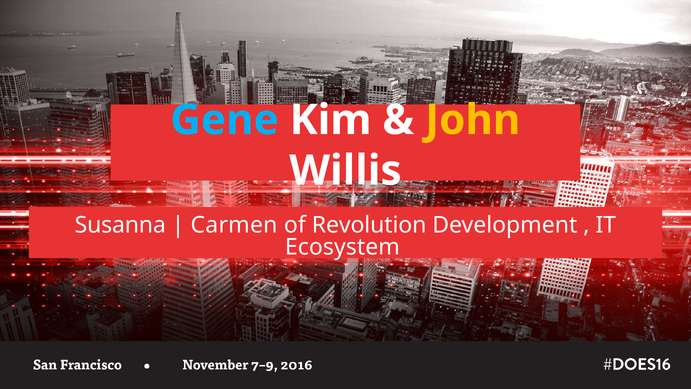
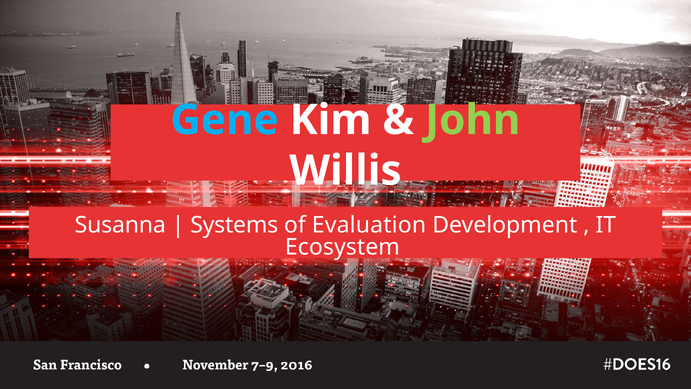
John colour: yellow -> light green
Carmen: Carmen -> Systems
Revolution: Revolution -> Evaluation
